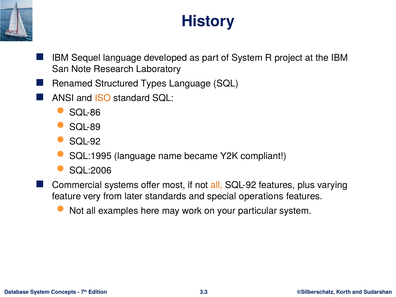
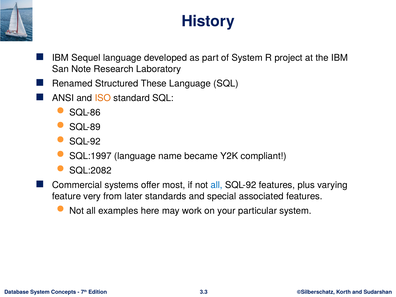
Types: Types -> These
SQL:1995: SQL:1995 -> SQL:1997
SQL:2006: SQL:2006 -> SQL:2082
all at (217, 185) colour: orange -> blue
operations: operations -> associated
